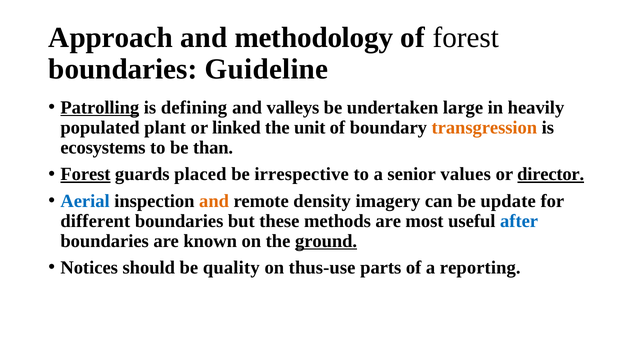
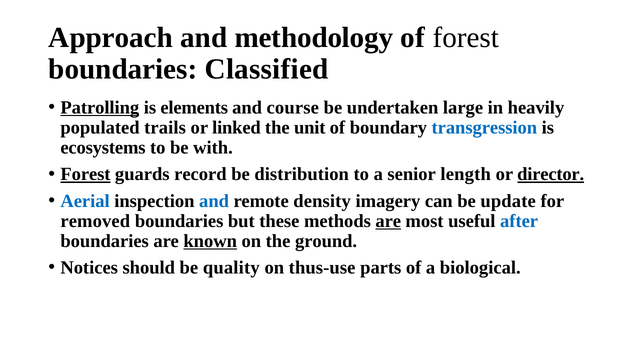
Guideline: Guideline -> Classified
defining: defining -> elements
valleys: valleys -> course
plant: plant -> trails
transgression colour: orange -> blue
than: than -> with
placed: placed -> record
irrespective: irrespective -> distribution
values: values -> length
and at (214, 201) colour: orange -> blue
different: different -> removed
are at (388, 221) underline: none -> present
known underline: none -> present
ground underline: present -> none
reporting: reporting -> biological
